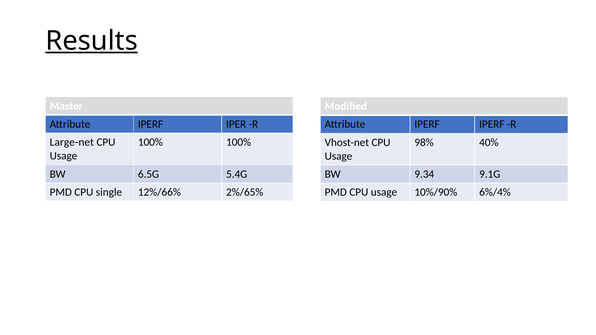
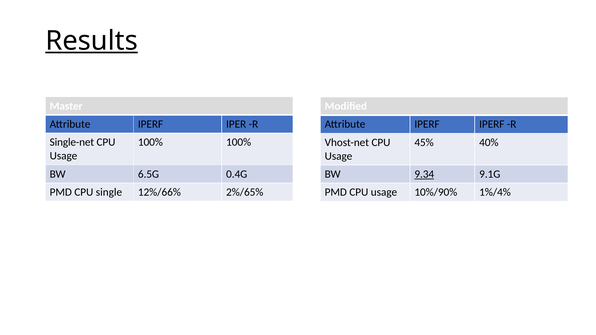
Large-net: Large-net -> Single-net
98%: 98% -> 45%
5.4G: 5.4G -> 0.4G
9.34 underline: none -> present
6%/4%: 6%/4% -> 1%/4%
